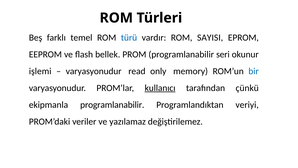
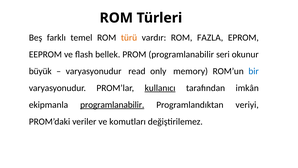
türü colour: blue -> orange
SAYISI: SAYISI -> FAZLA
işlemi: işlemi -> büyük
çünkü: çünkü -> imkân
programlanabilir at (112, 105) underline: none -> present
yazılamaz: yazılamaz -> komutları
